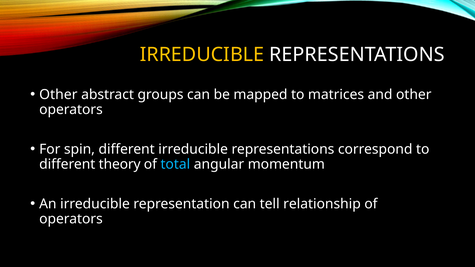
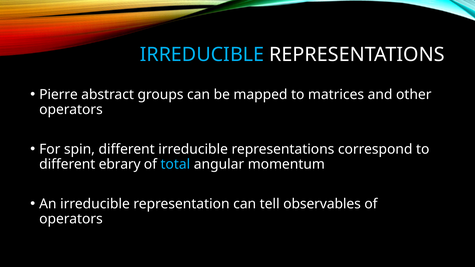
IRREDUCIBLE at (202, 55) colour: yellow -> light blue
Other at (58, 95): Other -> Pierre
theory: theory -> ebrary
relationship: relationship -> observables
